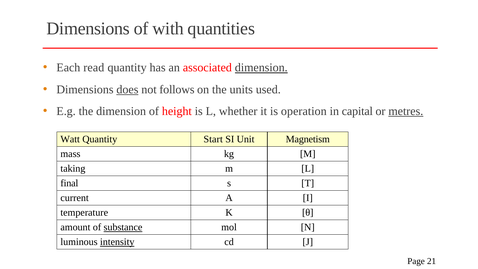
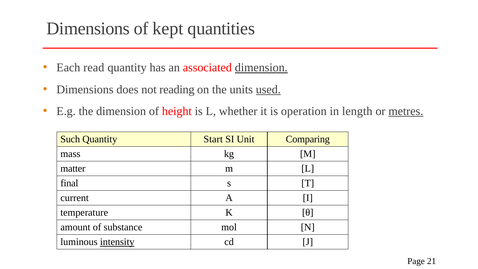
with: with -> kept
does underline: present -> none
follows: follows -> reading
used underline: none -> present
capital: capital -> length
Watt: Watt -> Such
Magnetism: Magnetism -> Comparing
taking: taking -> matter
substance underline: present -> none
